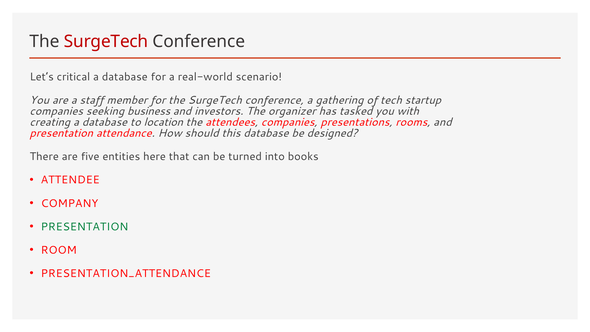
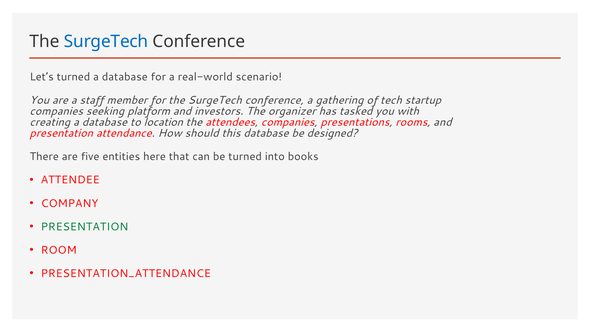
SurgeTech at (106, 41) colour: red -> blue
Let’s critical: critical -> turned
business: business -> platform
